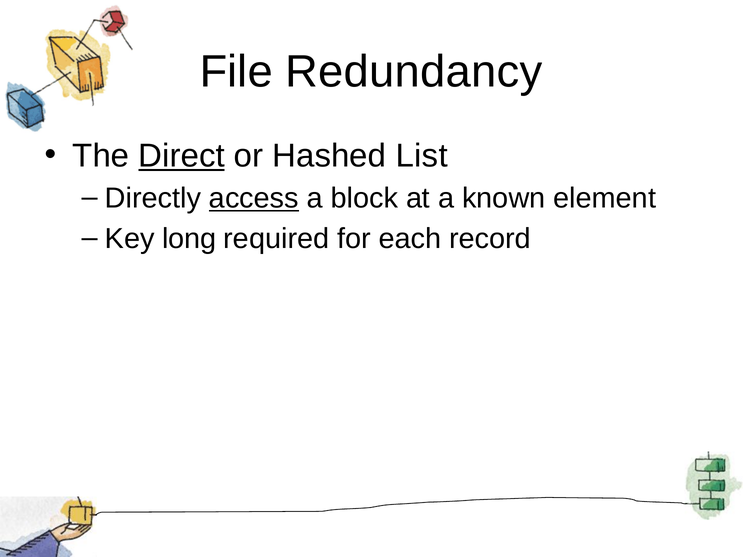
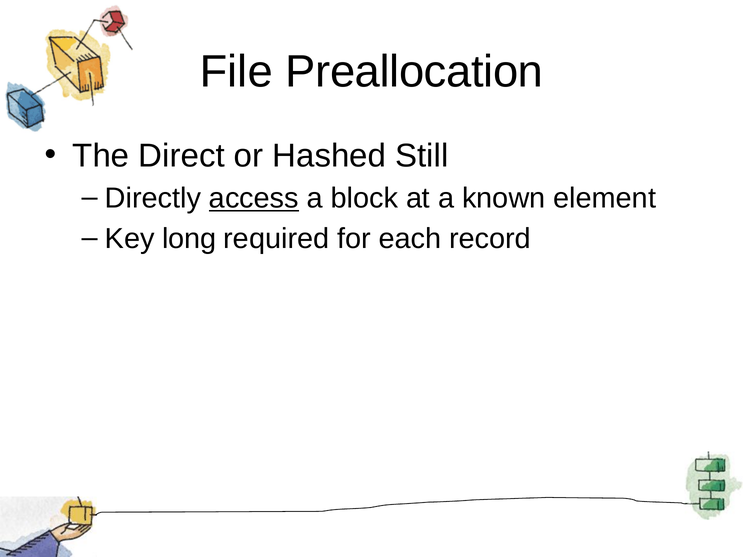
Redundancy: Redundancy -> Preallocation
Direct underline: present -> none
List: List -> Still
